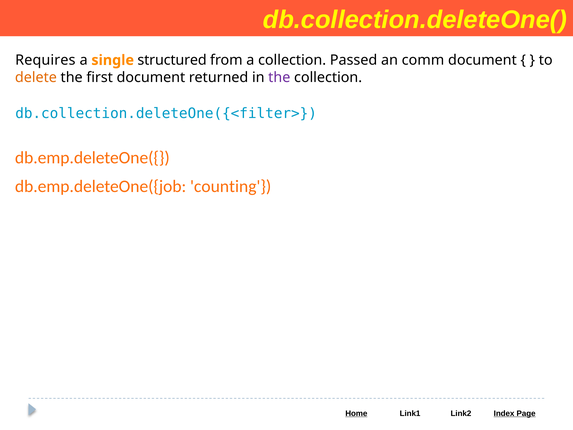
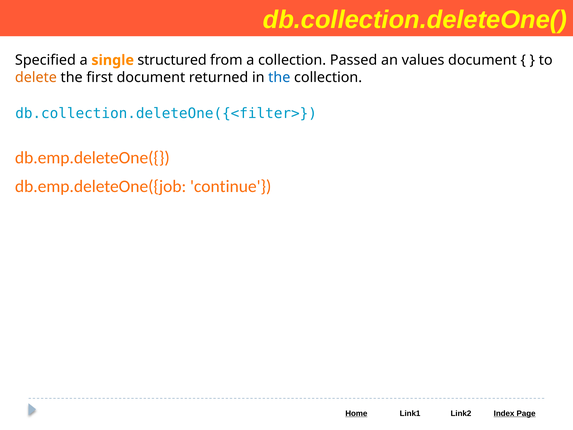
Requires: Requires -> Specified
comm: comm -> values
the at (279, 77) colour: purple -> blue
counting: counting -> continue
